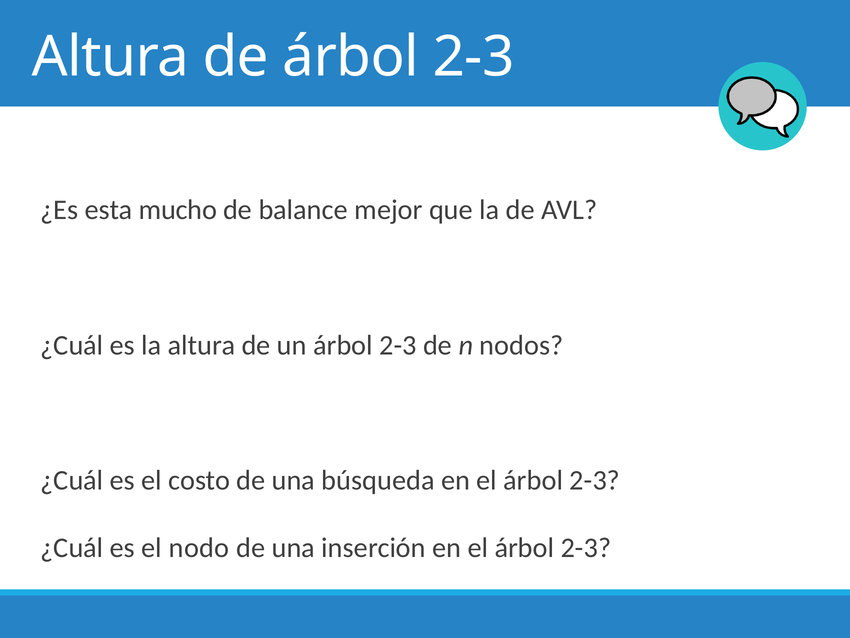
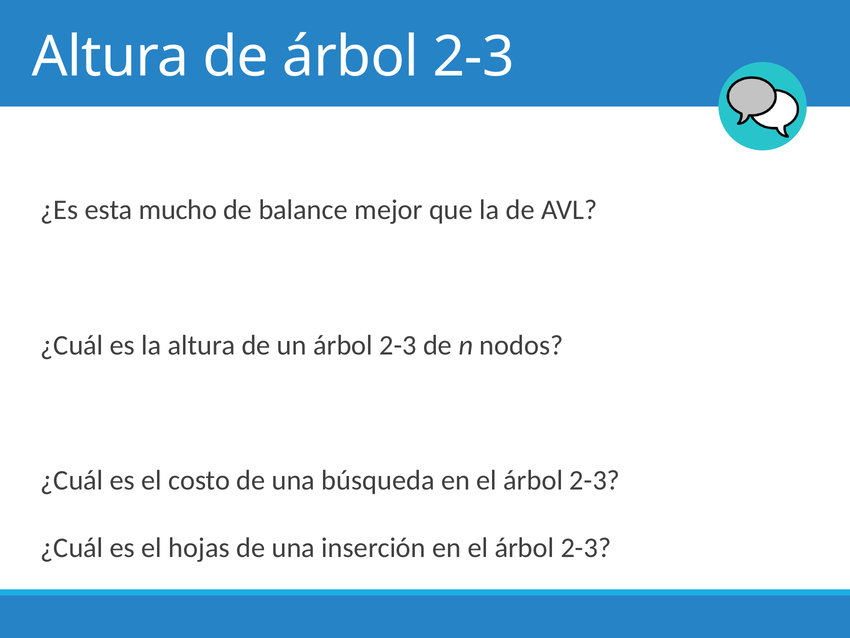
nodo: nodo -> hojas
